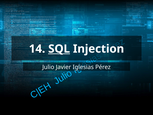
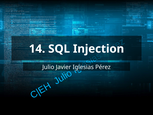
SQL underline: present -> none
